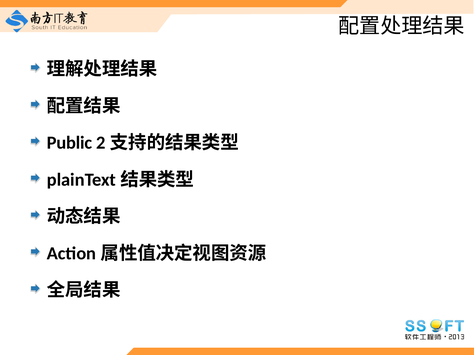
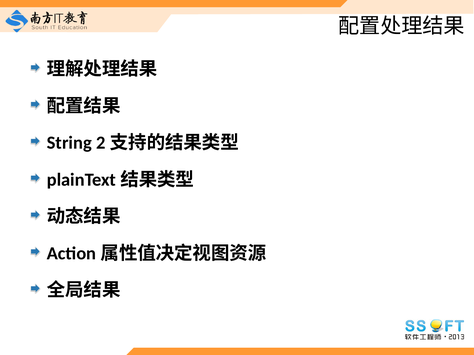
Public: Public -> String
